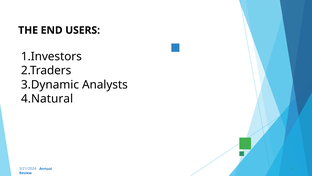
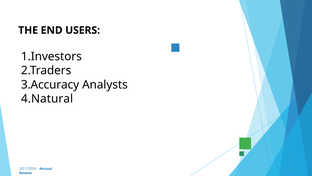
3.Dynamic: 3.Dynamic -> 3.Accuracy
